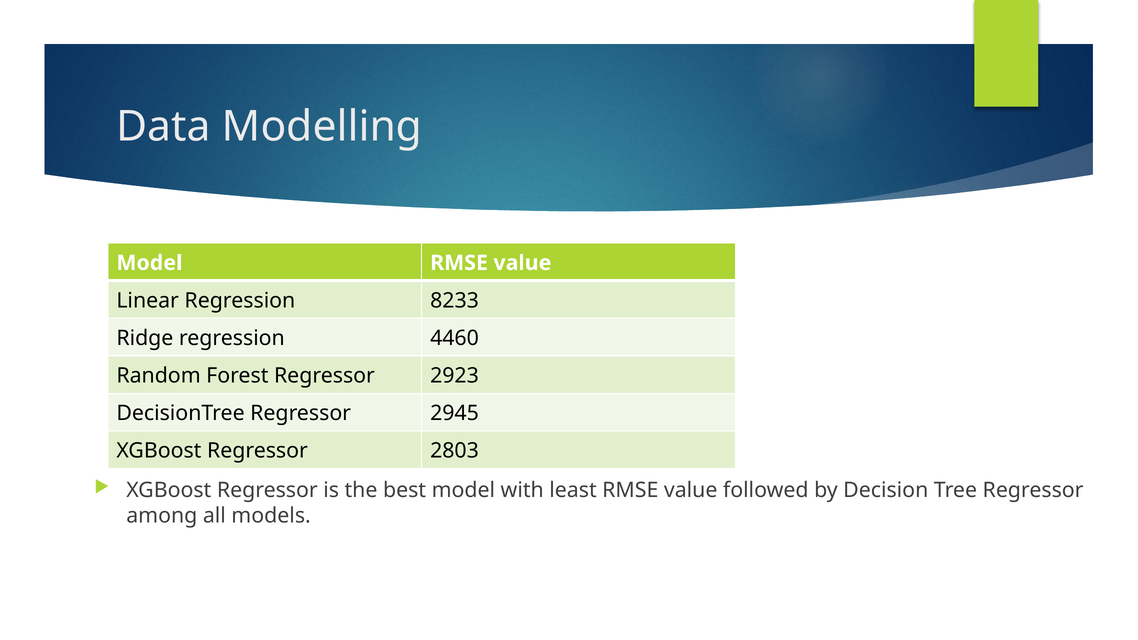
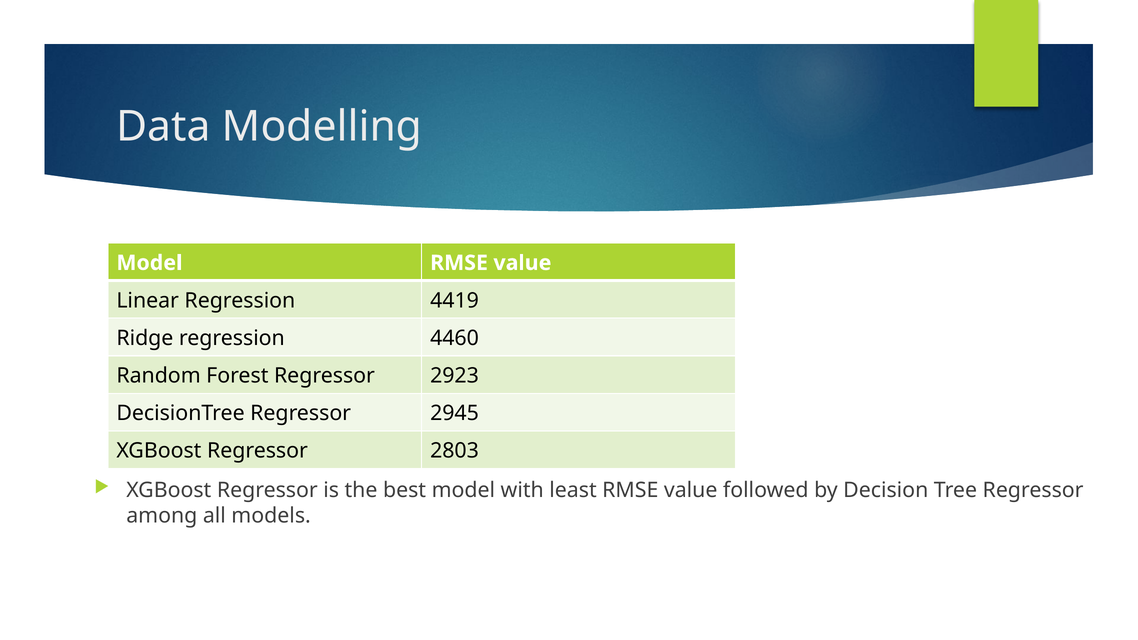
8233: 8233 -> 4419
